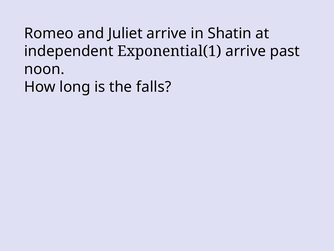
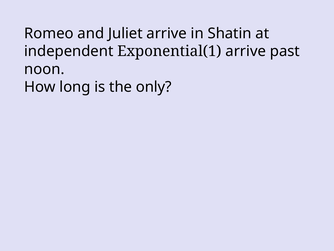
falls: falls -> only
